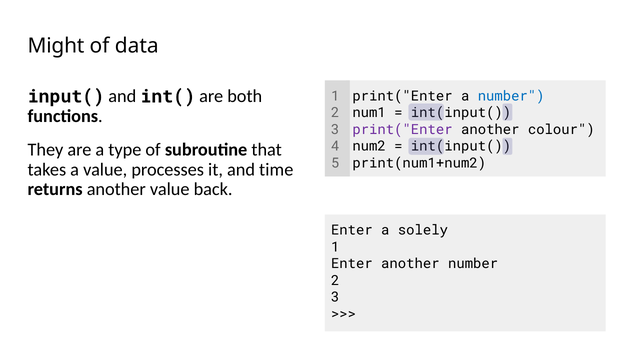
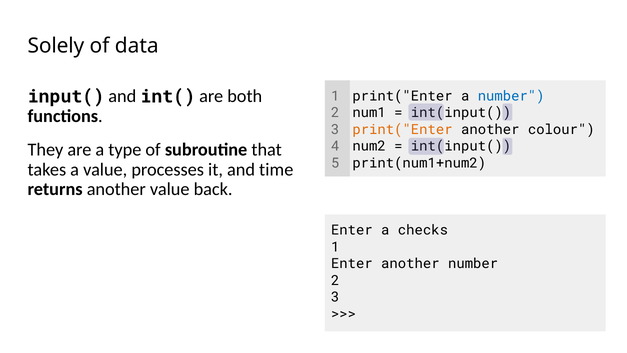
Might: Might -> Solely
print("Enter at (403, 129) colour: purple -> orange
solely: solely -> checks
